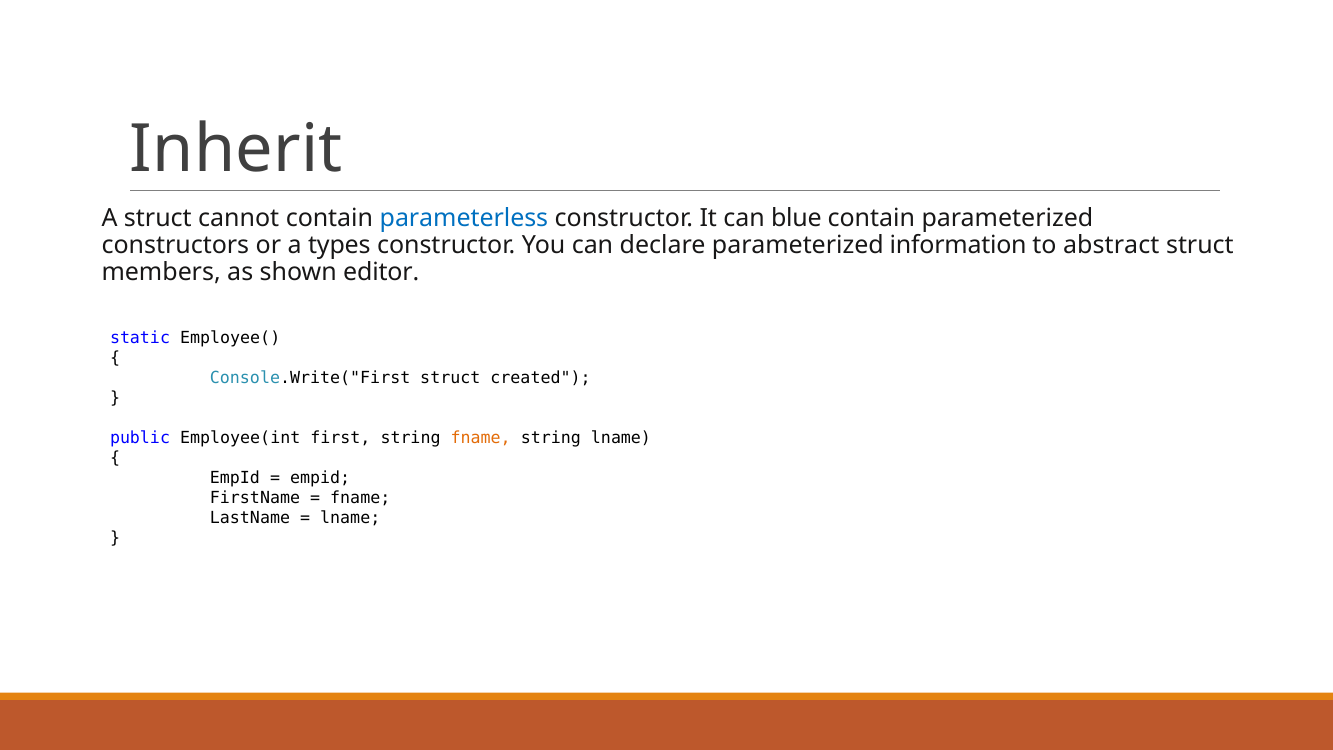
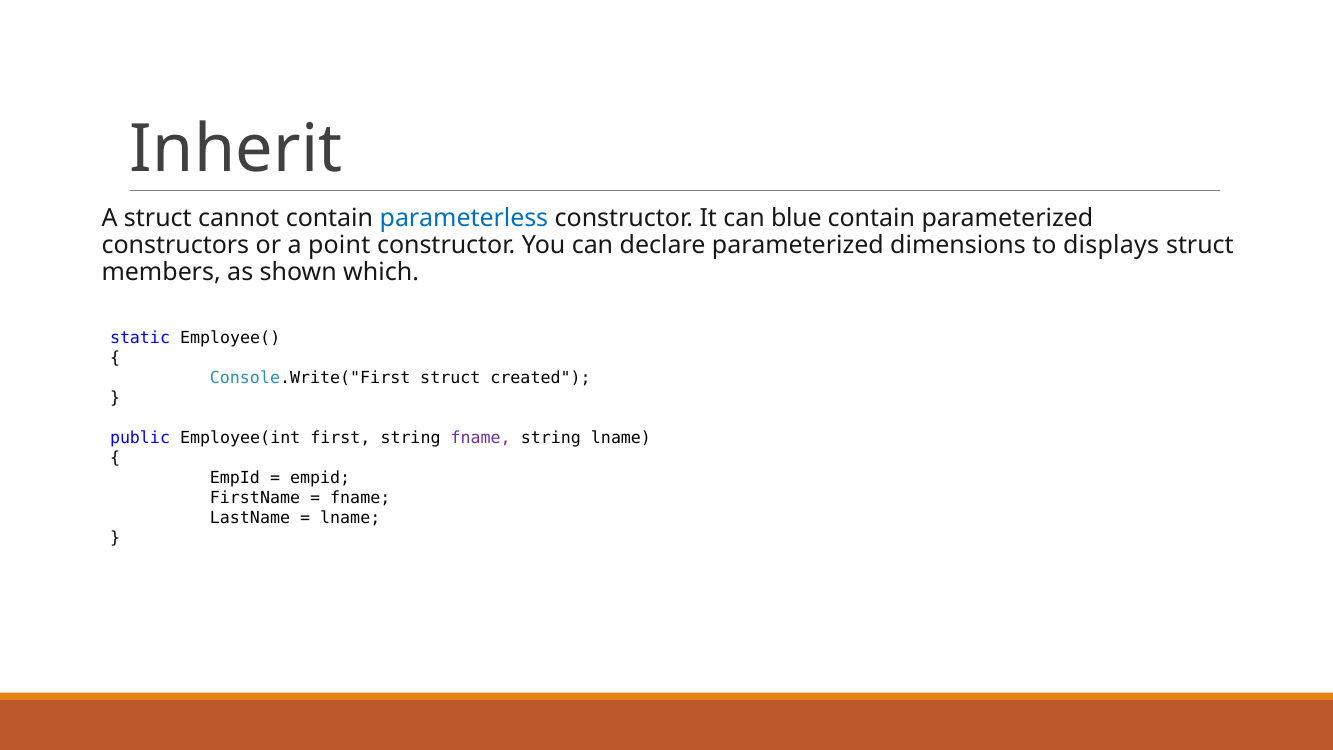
types: types -> point
information: information -> dimensions
abstract: abstract -> displays
editor: editor -> which
fname at (481, 438) colour: orange -> purple
